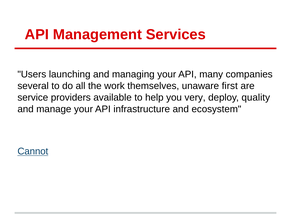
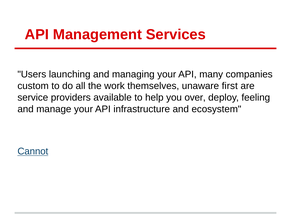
several: several -> custom
very: very -> over
quality: quality -> feeling
